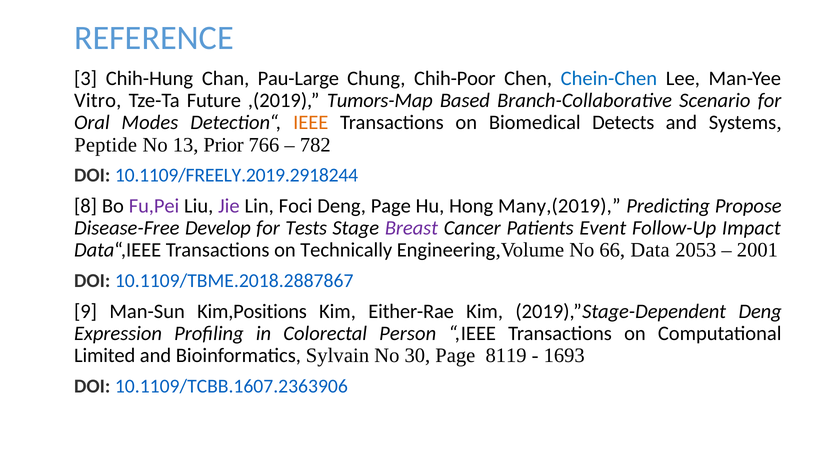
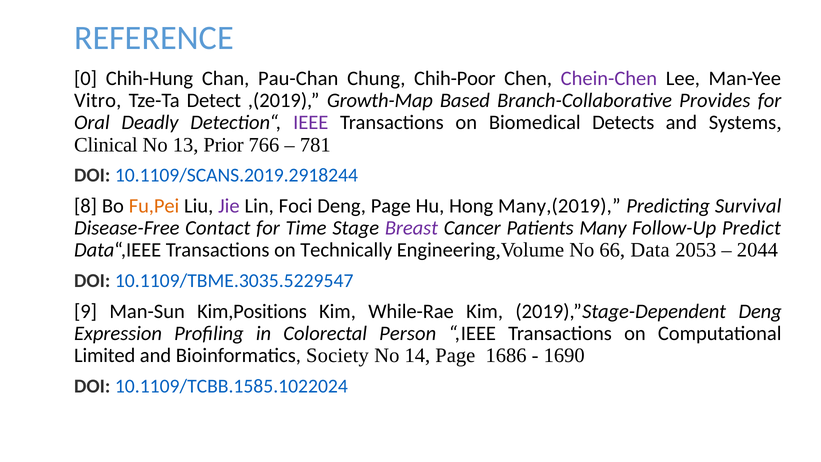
3: 3 -> 0
Pau-Large: Pau-Large -> Pau-Chan
Chein-Chen colour: blue -> purple
Future: Future -> Detect
Tumors-Map: Tumors-Map -> Growth-Map
Scenario: Scenario -> Provides
Modes: Modes -> Deadly
IEEE colour: orange -> purple
Peptide: Peptide -> Clinical
782: 782 -> 781
10.1109/FREELY.2019.2918244: 10.1109/FREELY.2019.2918244 -> 10.1109/SCANS.2019.2918244
Fu,Pei colour: purple -> orange
Propose: Propose -> Survival
Develop: Develop -> Contact
Tests: Tests -> Time
Event: Event -> Many
Impact: Impact -> Predict
2001: 2001 -> 2044
10.1109/TBME.2018.2887867: 10.1109/TBME.2018.2887867 -> 10.1109/TBME.3035.5229547
Either-Rae: Either-Rae -> While-Rae
Sylvain: Sylvain -> Society
30: 30 -> 14
8119: 8119 -> 1686
1693: 1693 -> 1690
10.1109/TCBB.1607.2363906: 10.1109/TCBB.1607.2363906 -> 10.1109/TCBB.1585.1022024
